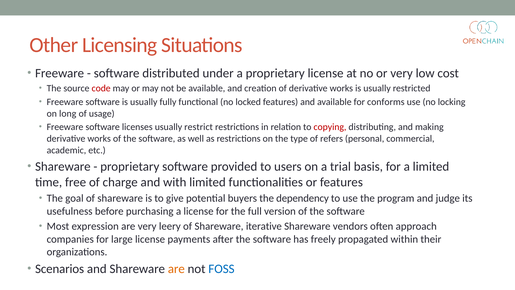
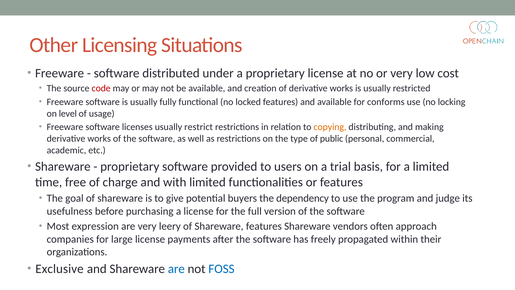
long: long -> level
copying colour: red -> orange
refers: refers -> public
Shareware iterative: iterative -> features
Scenarios: Scenarios -> Exclusive
are at (176, 269) colour: orange -> blue
